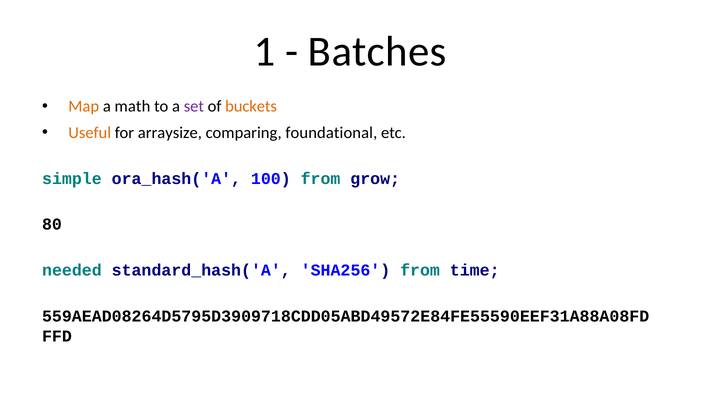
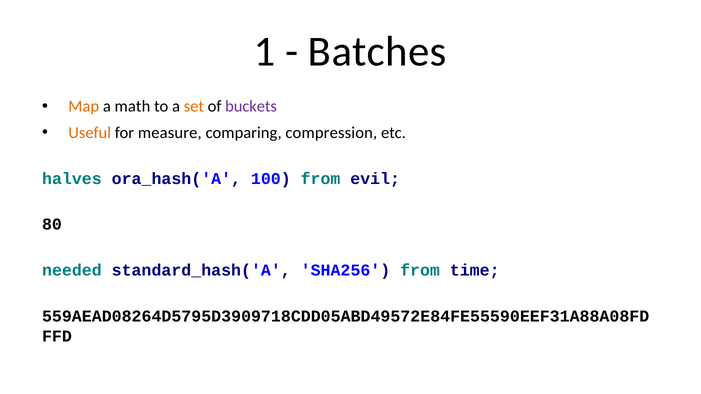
set colour: purple -> orange
buckets colour: orange -> purple
arraysize: arraysize -> measure
foundational: foundational -> compression
simple: simple -> halves
grow: grow -> evil
